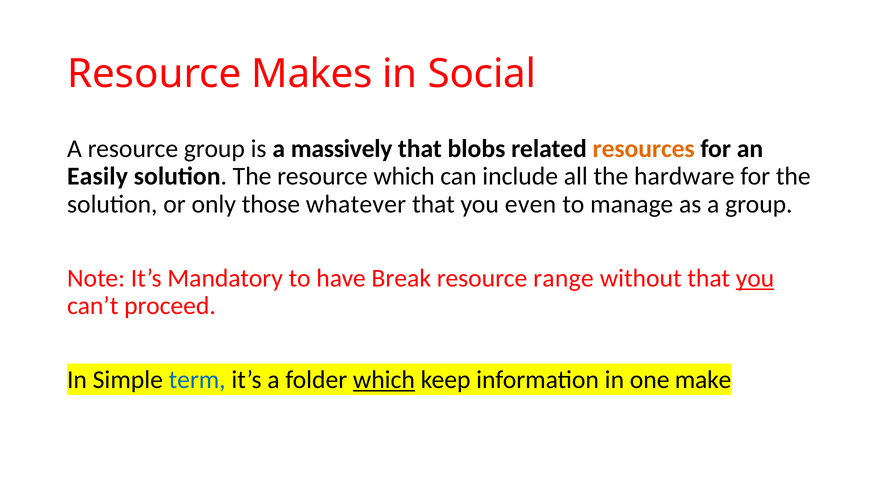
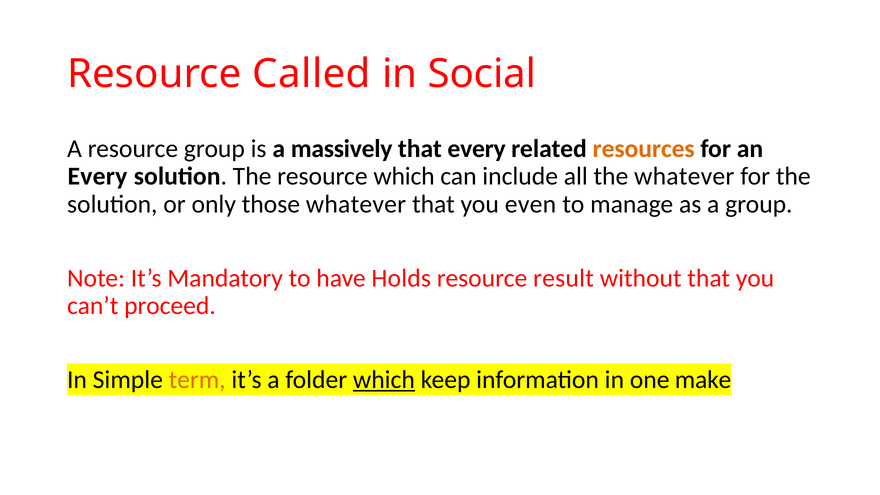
Makes: Makes -> Called
that blobs: blobs -> every
Easily at (98, 177): Easily -> Every
the hardware: hardware -> whatever
Break: Break -> Holds
range: range -> result
you at (755, 278) underline: present -> none
term colour: blue -> orange
